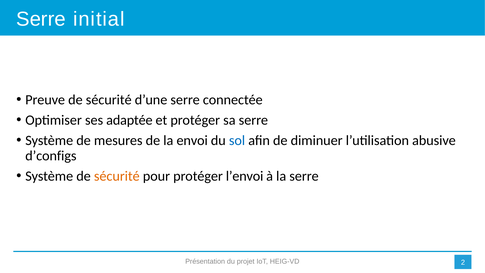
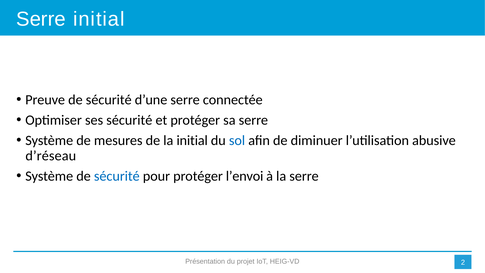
ses adaptée: adaptée -> sécurité
la envoi: envoi -> initial
d’configs: d’configs -> d’réseau
sécurité at (117, 176) colour: orange -> blue
